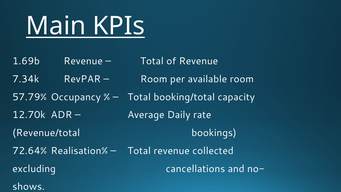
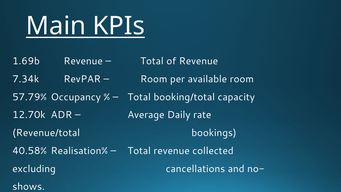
72.64%: 72.64% -> 40.58%
